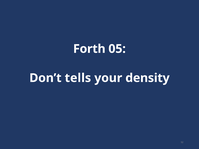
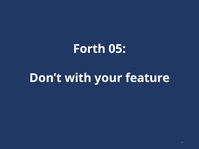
tells: tells -> with
density: density -> feature
